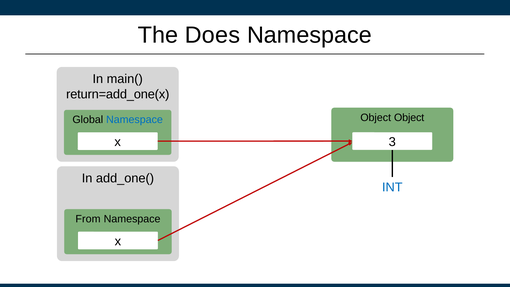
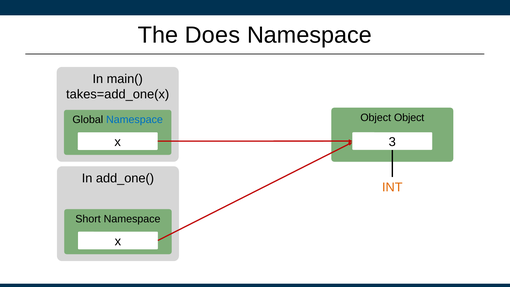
return=add_one(x: return=add_one(x -> takes=add_one(x
INT colour: blue -> orange
From: From -> Short
